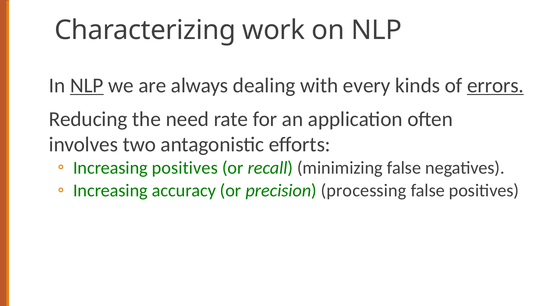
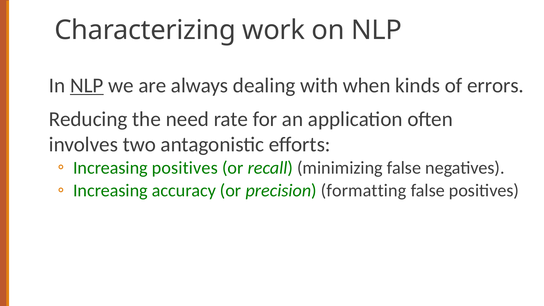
every: every -> when
errors underline: present -> none
processing: processing -> formatting
